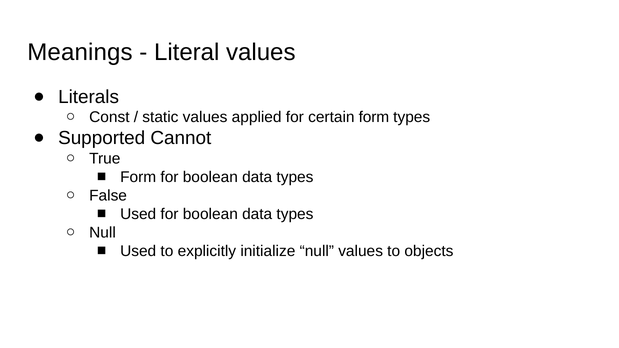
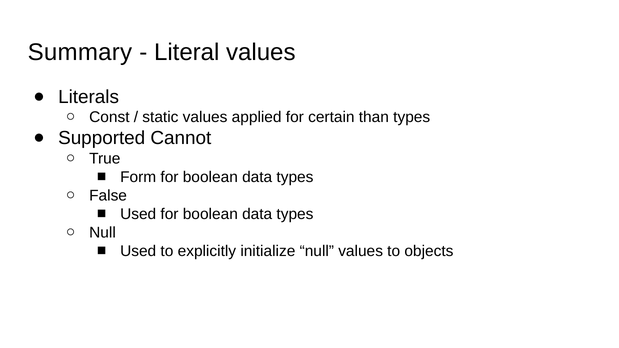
Meanings: Meanings -> Summary
certain form: form -> than
